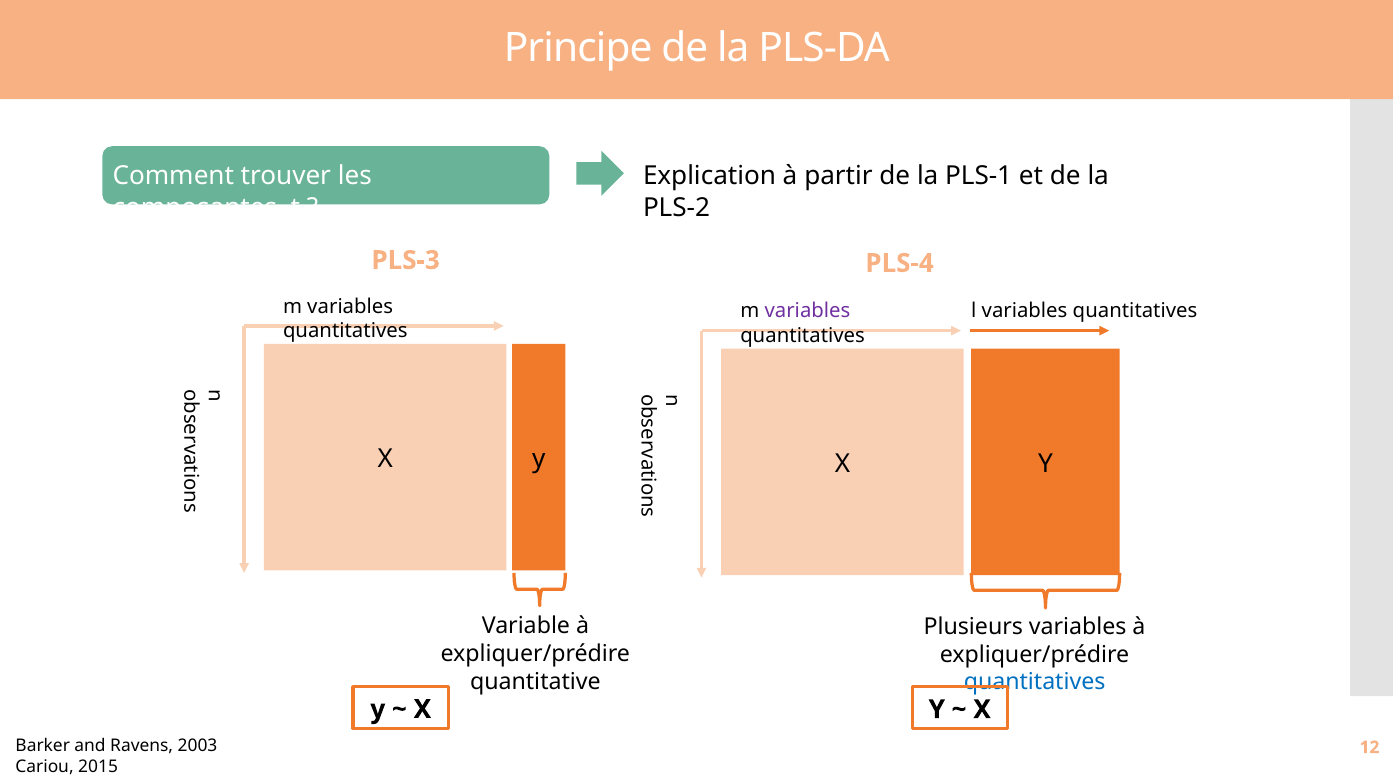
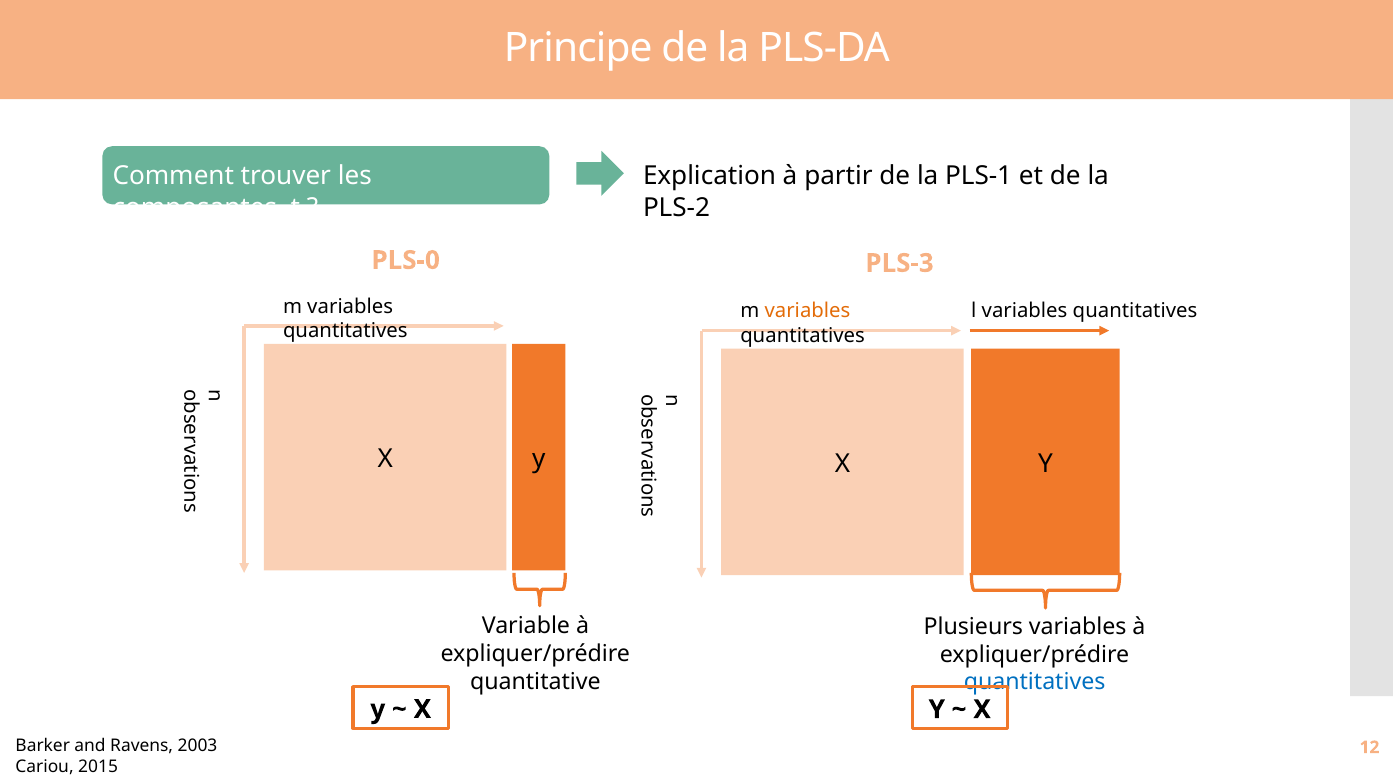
PLS-3: PLS-3 -> PLS-0
PLS-4: PLS-4 -> PLS-3
variables at (807, 311) colour: purple -> orange
